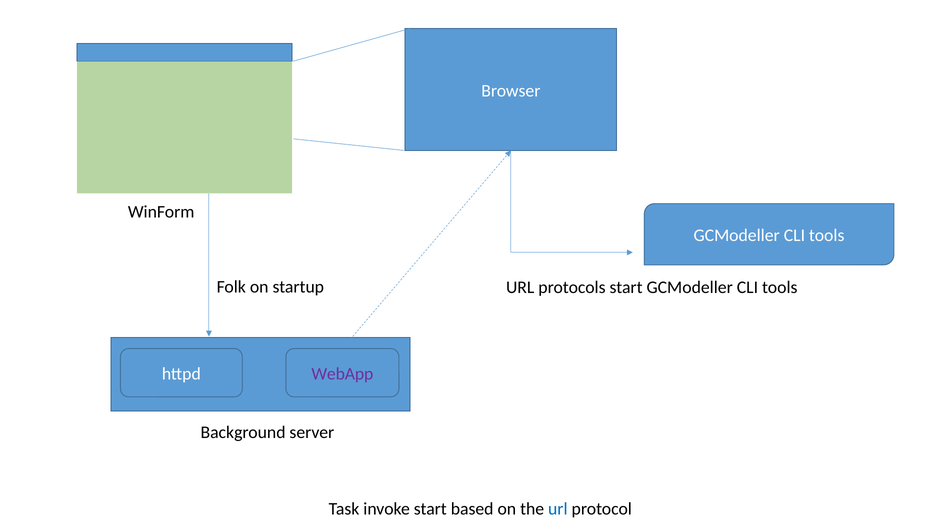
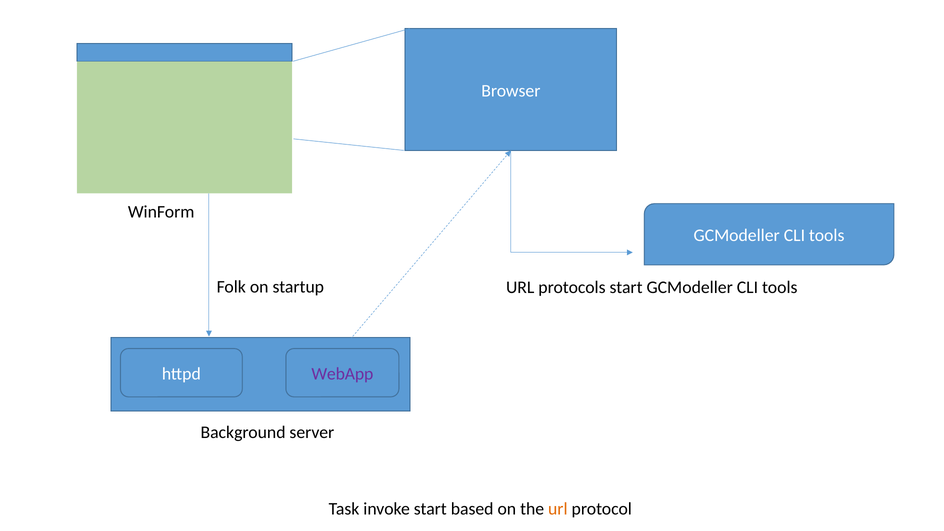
url at (558, 509) colour: blue -> orange
